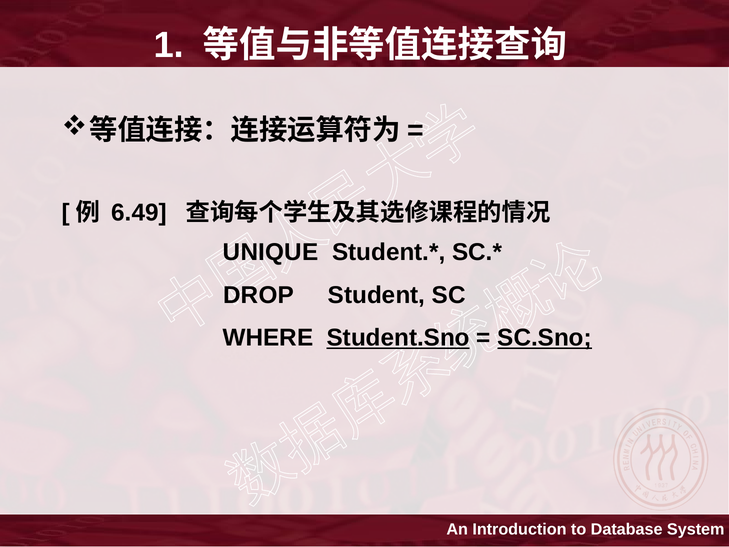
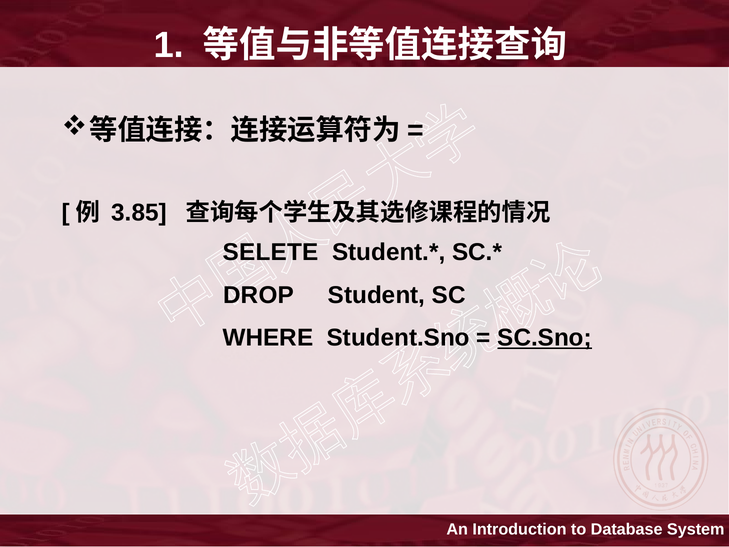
6.49: 6.49 -> 3.85
UNIQUE: UNIQUE -> SELETE
Student.Sno underline: present -> none
